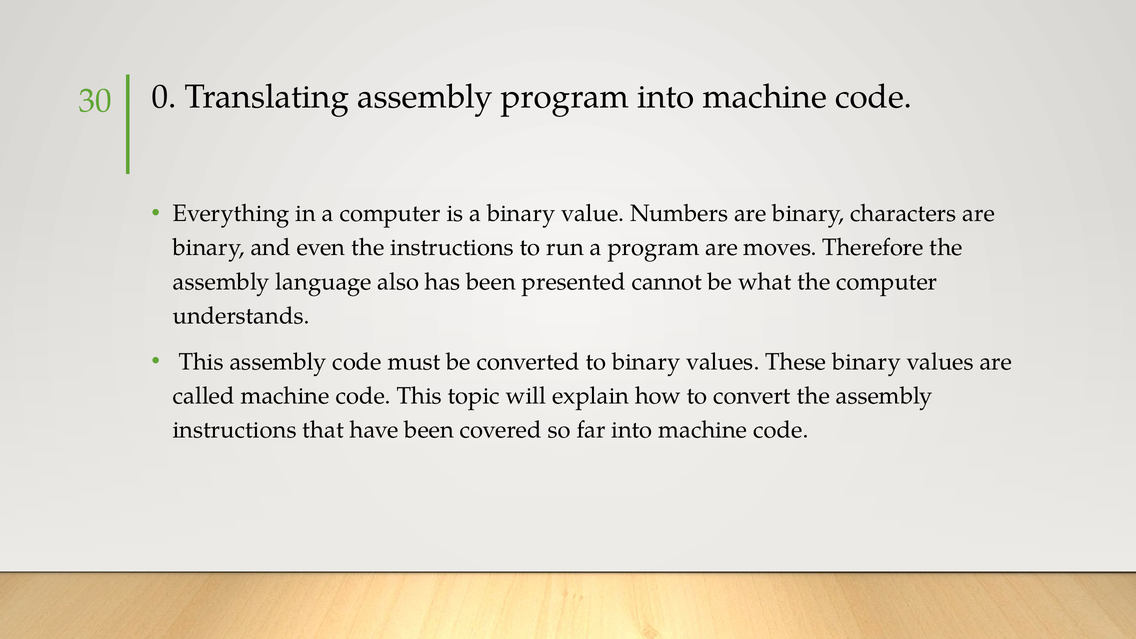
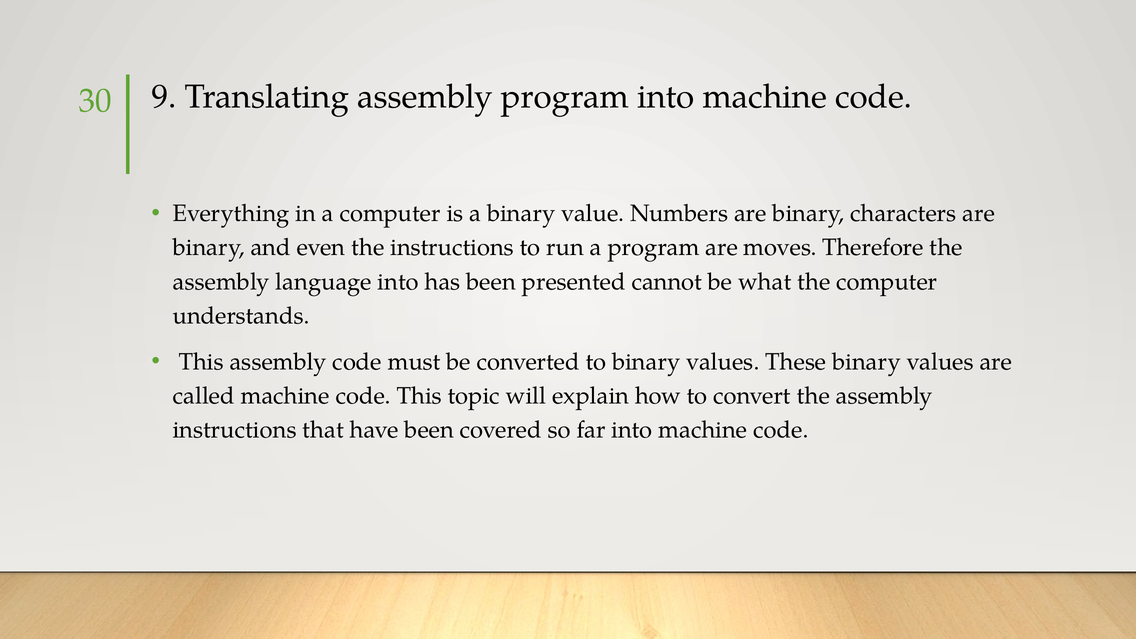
0: 0 -> 9
language also: also -> into
